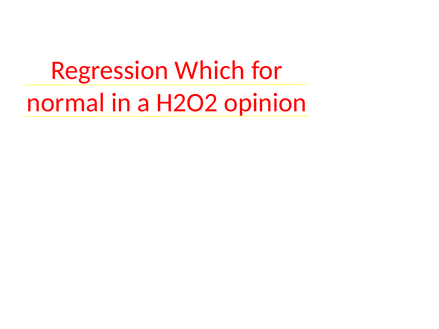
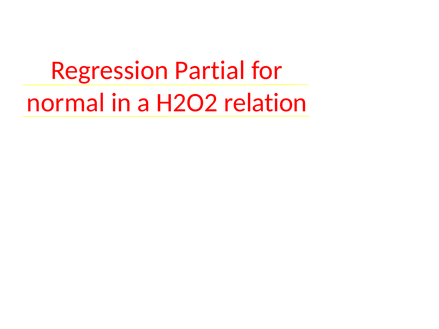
Which: Which -> Partial
opinion: opinion -> relation
